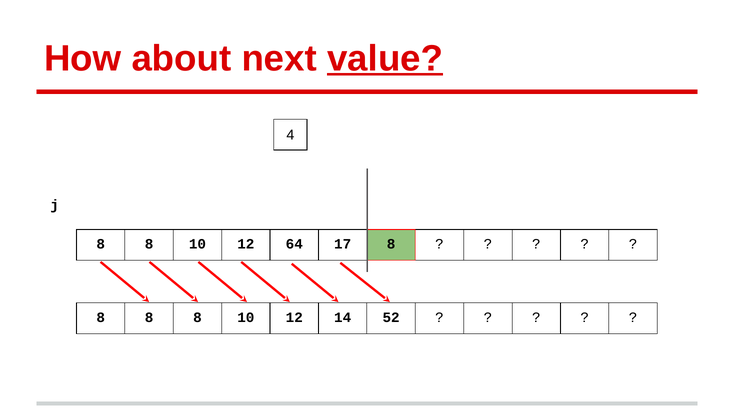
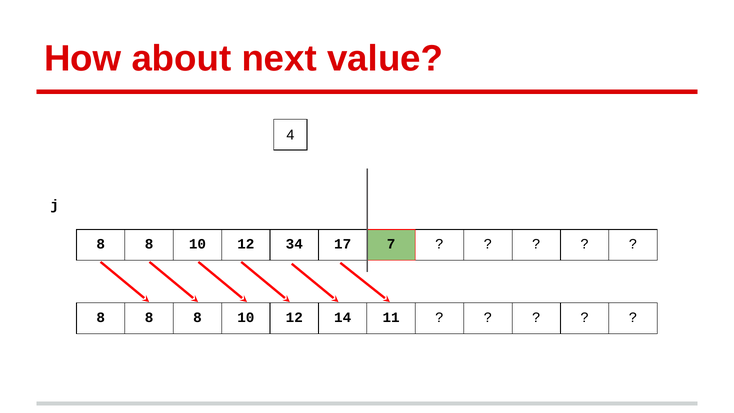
value underline: present -> none
64: 64 -> 34
17 8: 8 -> 7
52: 52 -> 11
